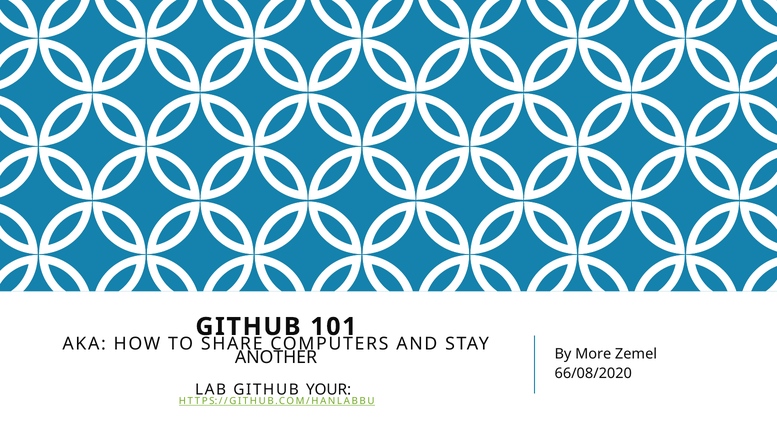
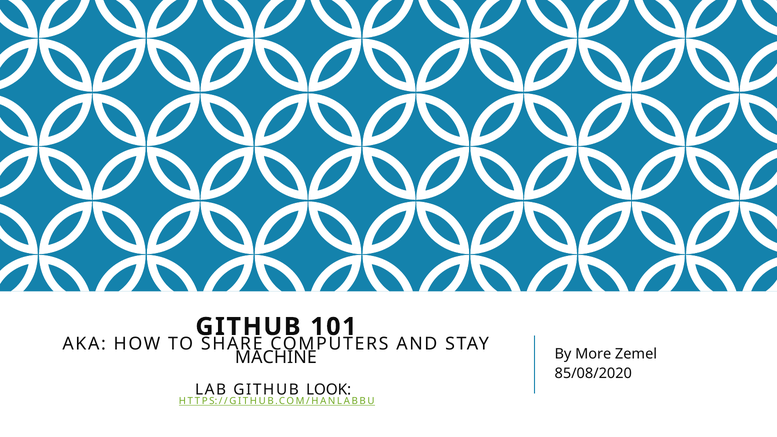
ANOTHER: ANOTHER -> MACHINE
66/08/2020: 66/08/2020 -> 85/08/2020
YOUR: YOUR -> LOOK
